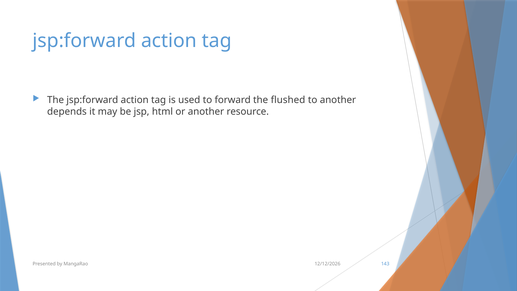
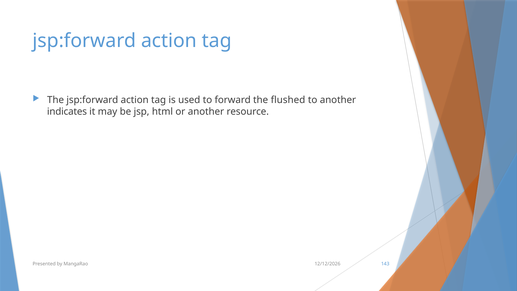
depends: depends -> indicates
